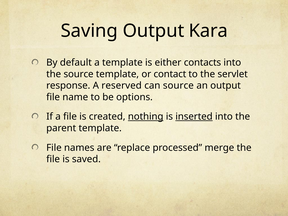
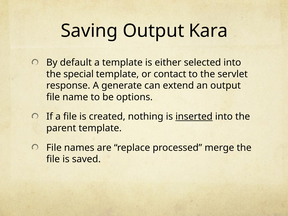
contacts: contacts -> selected
the source: source -> special
reserved: reserved -> generate
can source: source -> extend
nothing underline: present -> none
